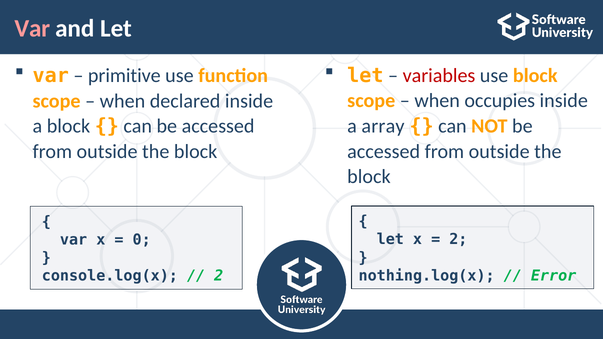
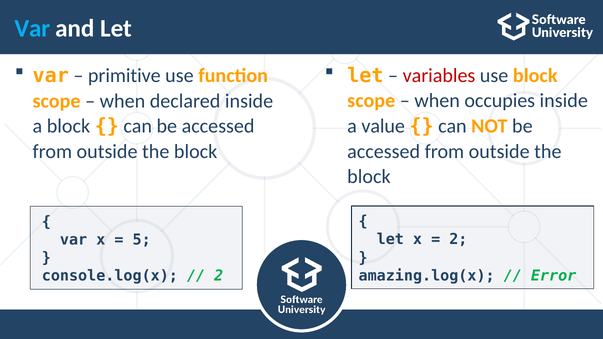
Var at (32, 29) colour: pink -> light blue
array: array -> value
0: 0 -> 5
nothing.log(x: nothing.log(x -> amazing.log(x
